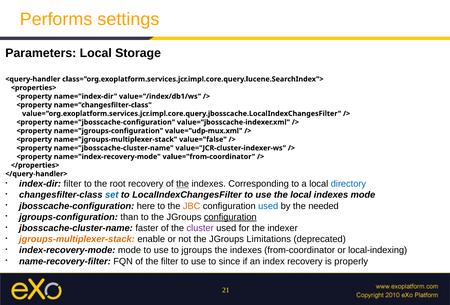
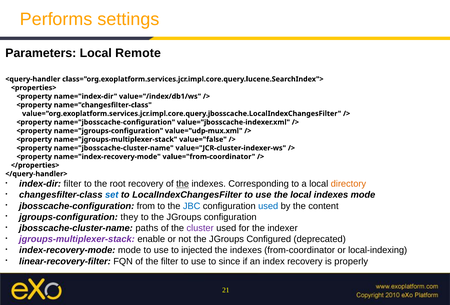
Storage: Storage -> Remote
directory colour: blue -> orange
here: here -> from
JBC colour: orange -> blue
needed: needed -> content
than: than -> they
configuration at (230, 217) underline: present -> none
faster: faster -> paths
jgroups-multiplexer-stack colour: orange -> purple
Limitations: Limitations -> Configured
to jgroups: jgroups -> injected
name-recovery-filter: name-recovery-filter -> linear-recovery-filter
